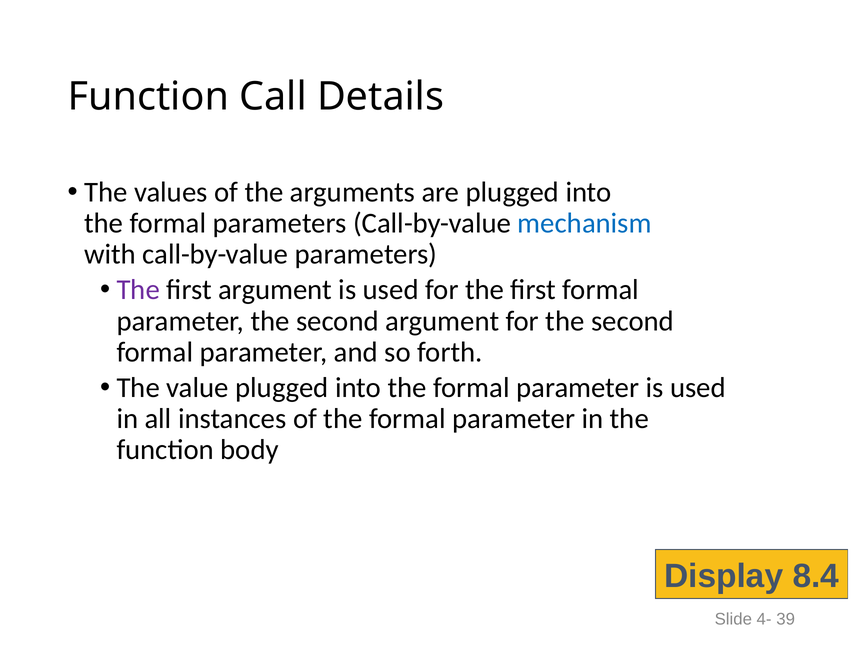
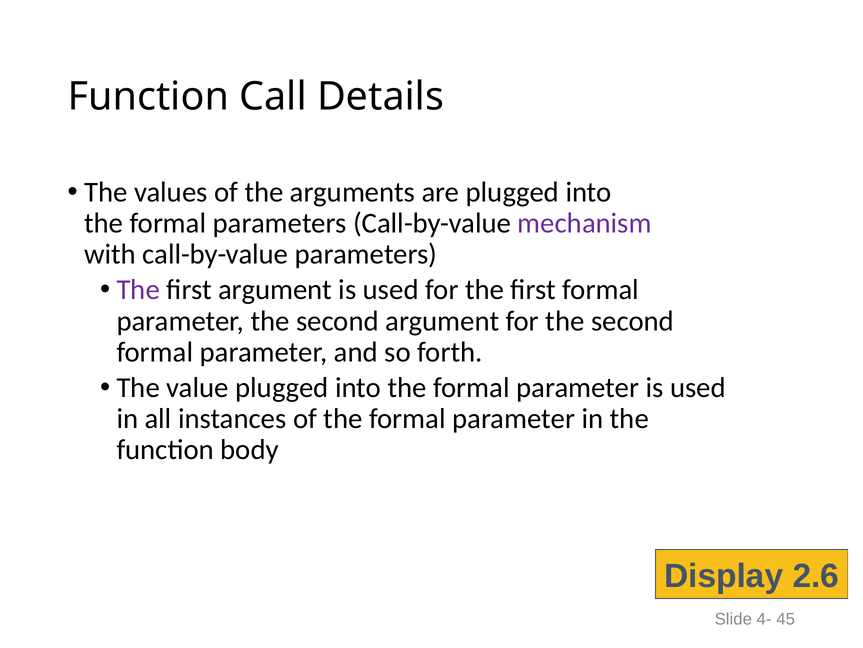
mechanism colour: blue -> purple
8.4: 8.4 -> 2.6
39: 39 -> 45
